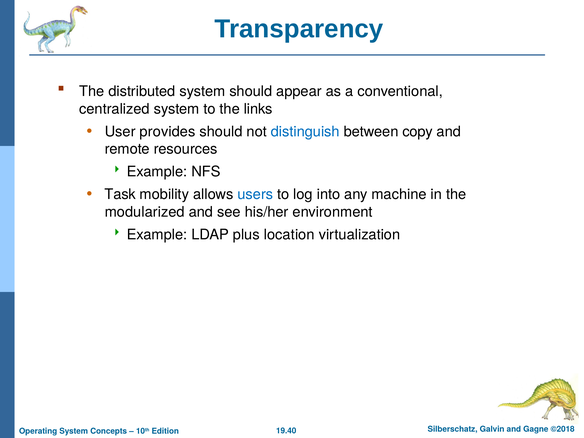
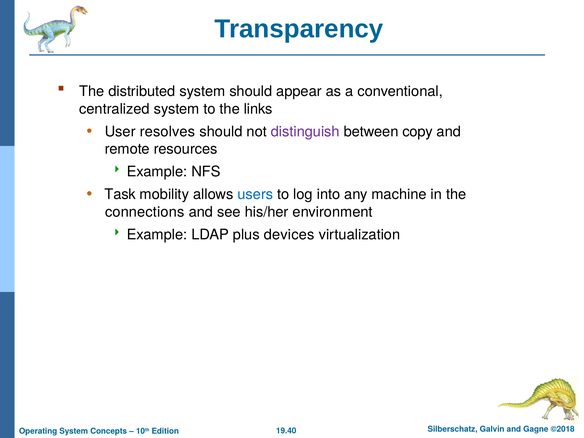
provides: provides -> resolves
distinguish colour: blue -> purple
modularized: modularized -> connections
location: location -> devices
